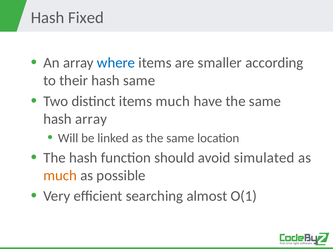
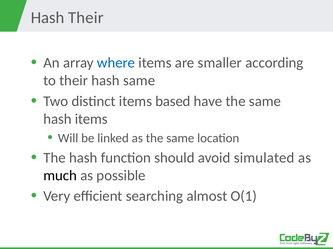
Hash Fixed: Fixed -> Their
items much: much -> based
hash array: array -> items
much at (60, 176) colour: orange -> black
